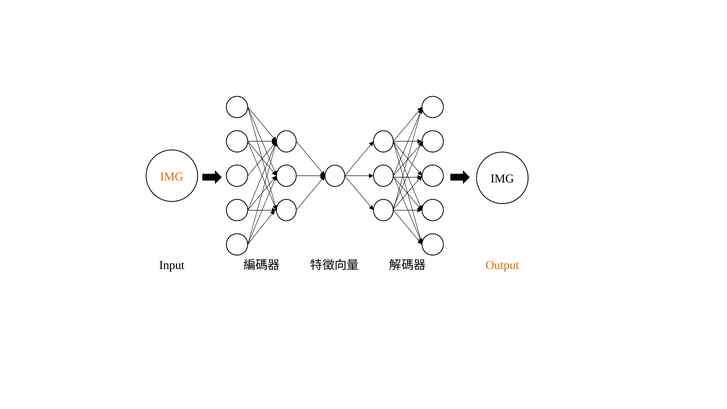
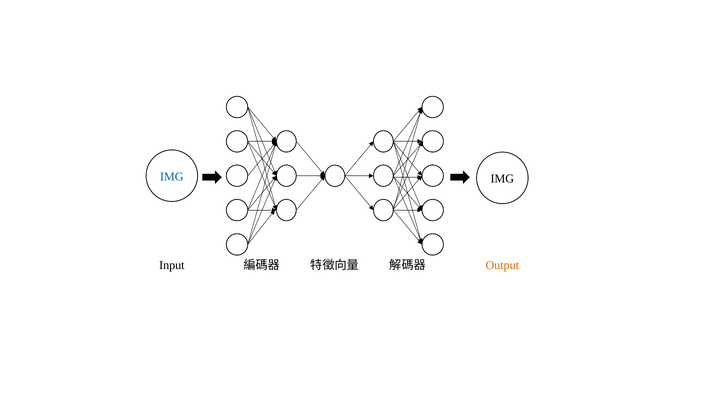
IMG at (172, 177) colour: orange -> blue
